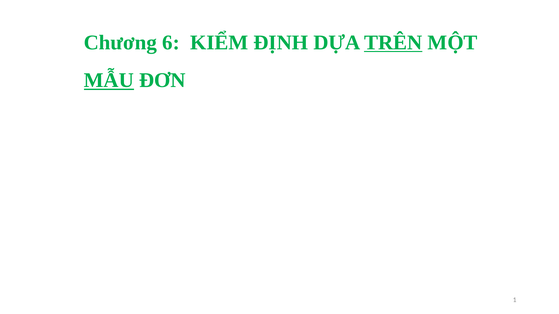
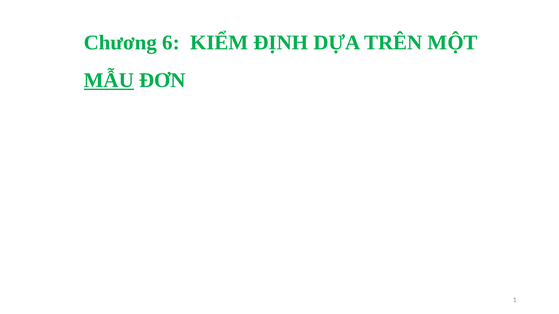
TRÊN underline: present -> none
